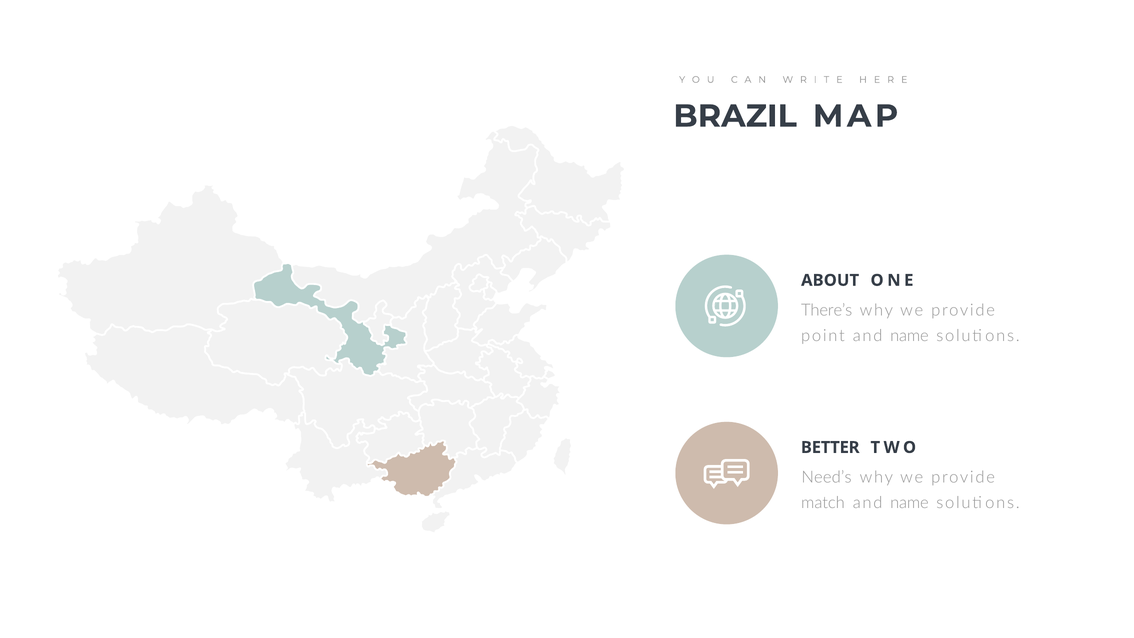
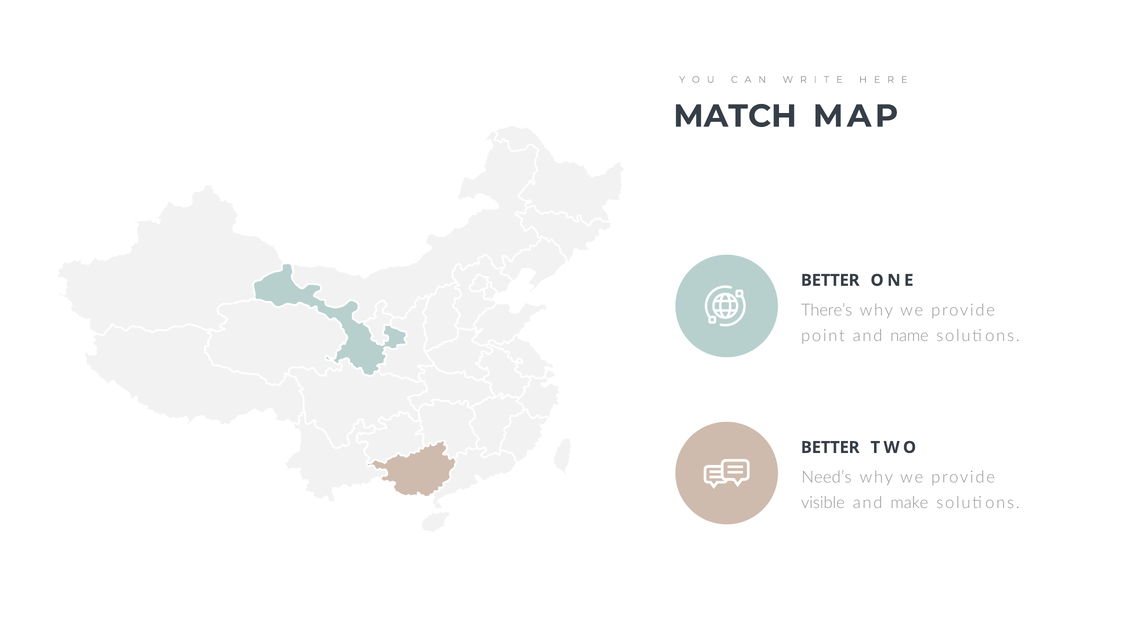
BRAZIL: BRAZIL -> MATCH
ABOUT at (830, 280): ABOUT -> BETTER
match: match -> visible
name at (909, 503): name -> make
